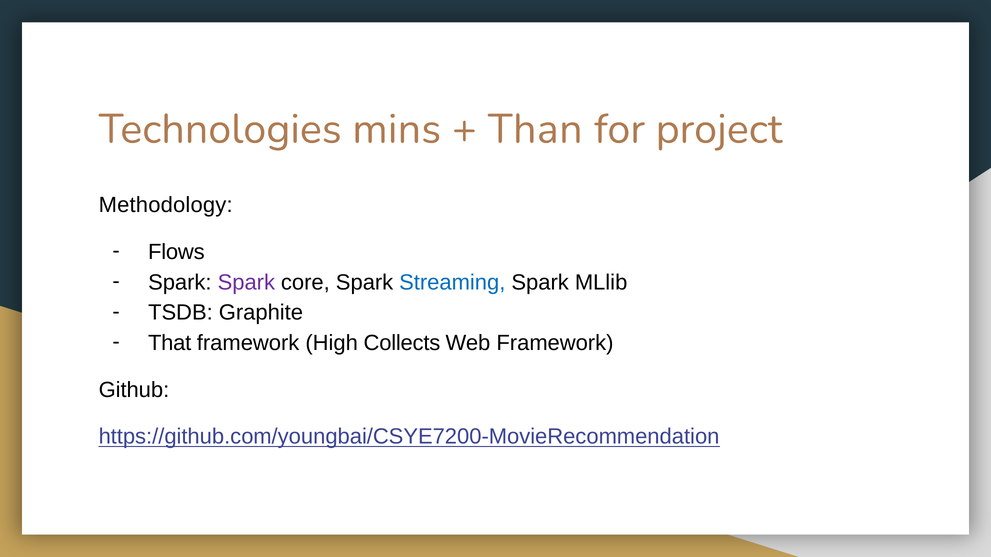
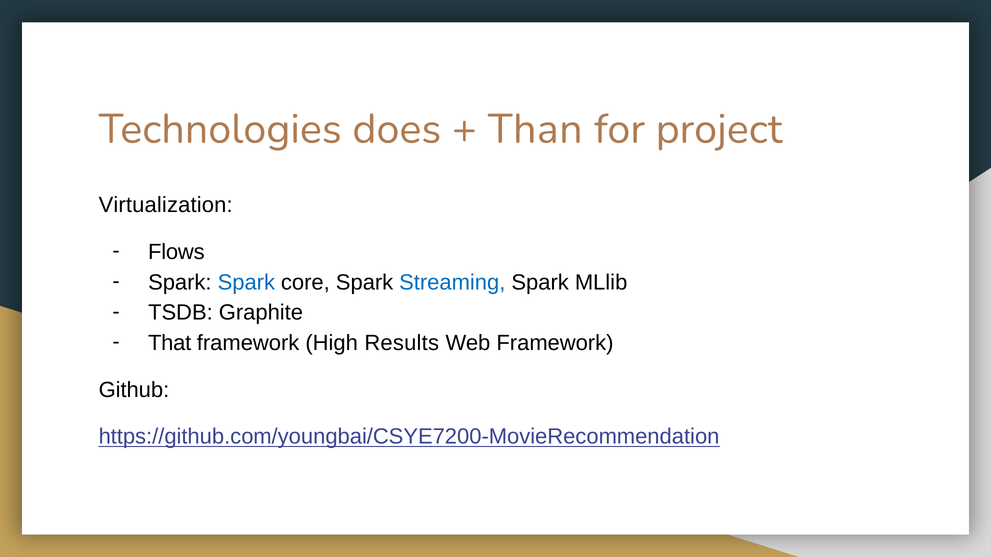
mins: mins -> does
Methodology: Methodology -> Virtualization
Spark at (246, 283) colour: purple -> blue
Collects: Collects -> Results
